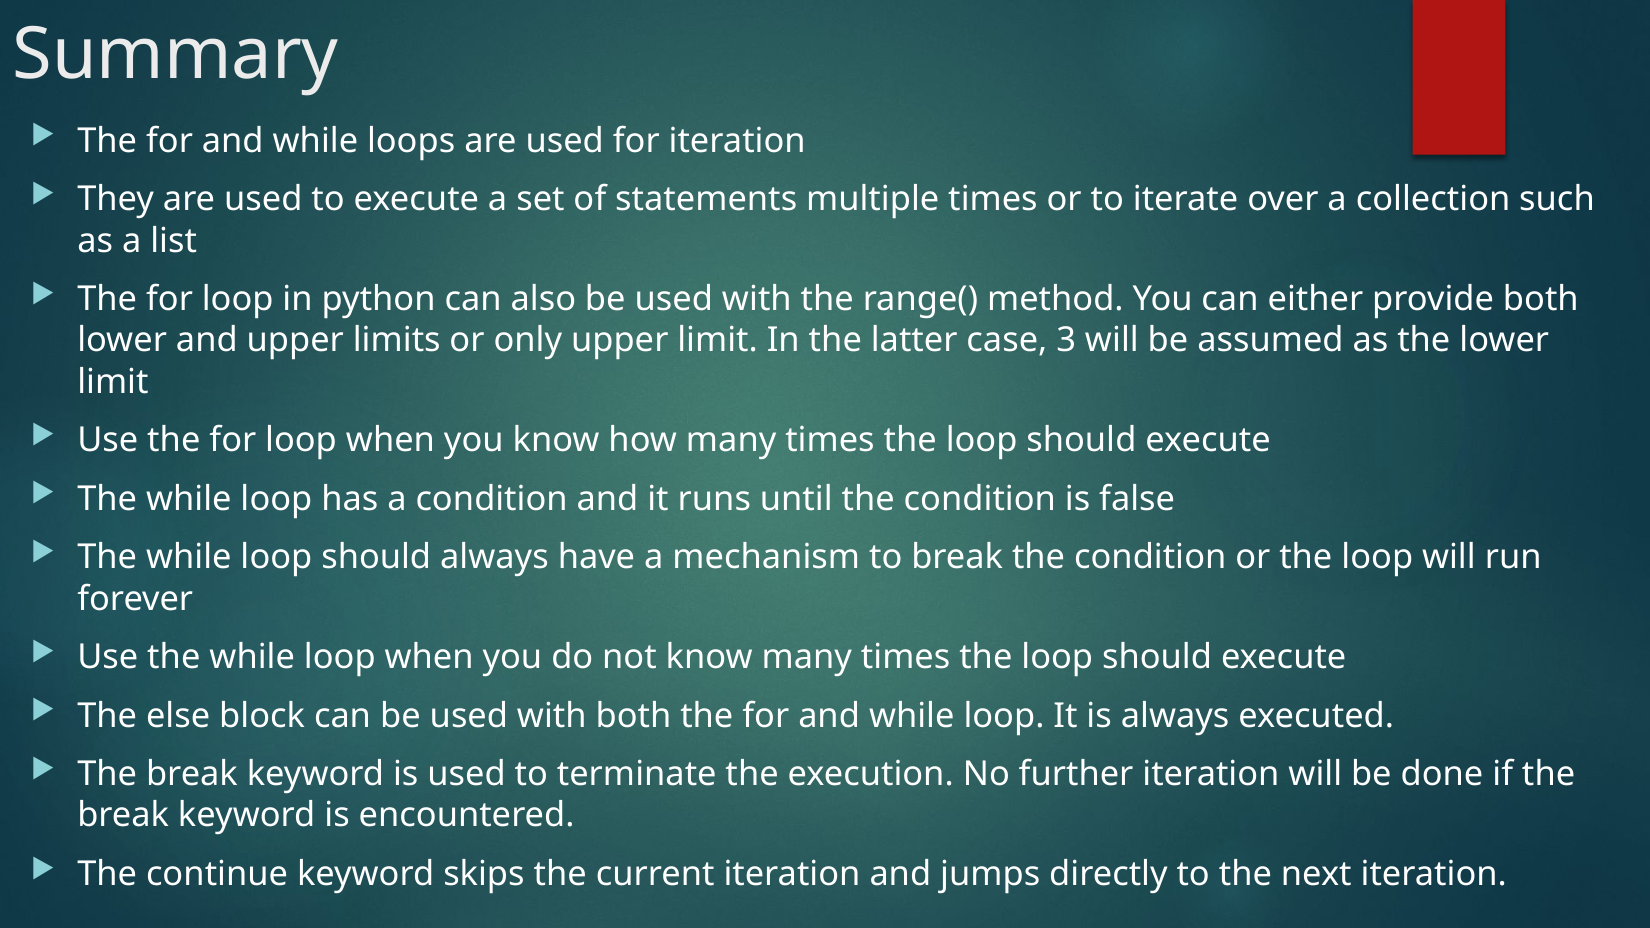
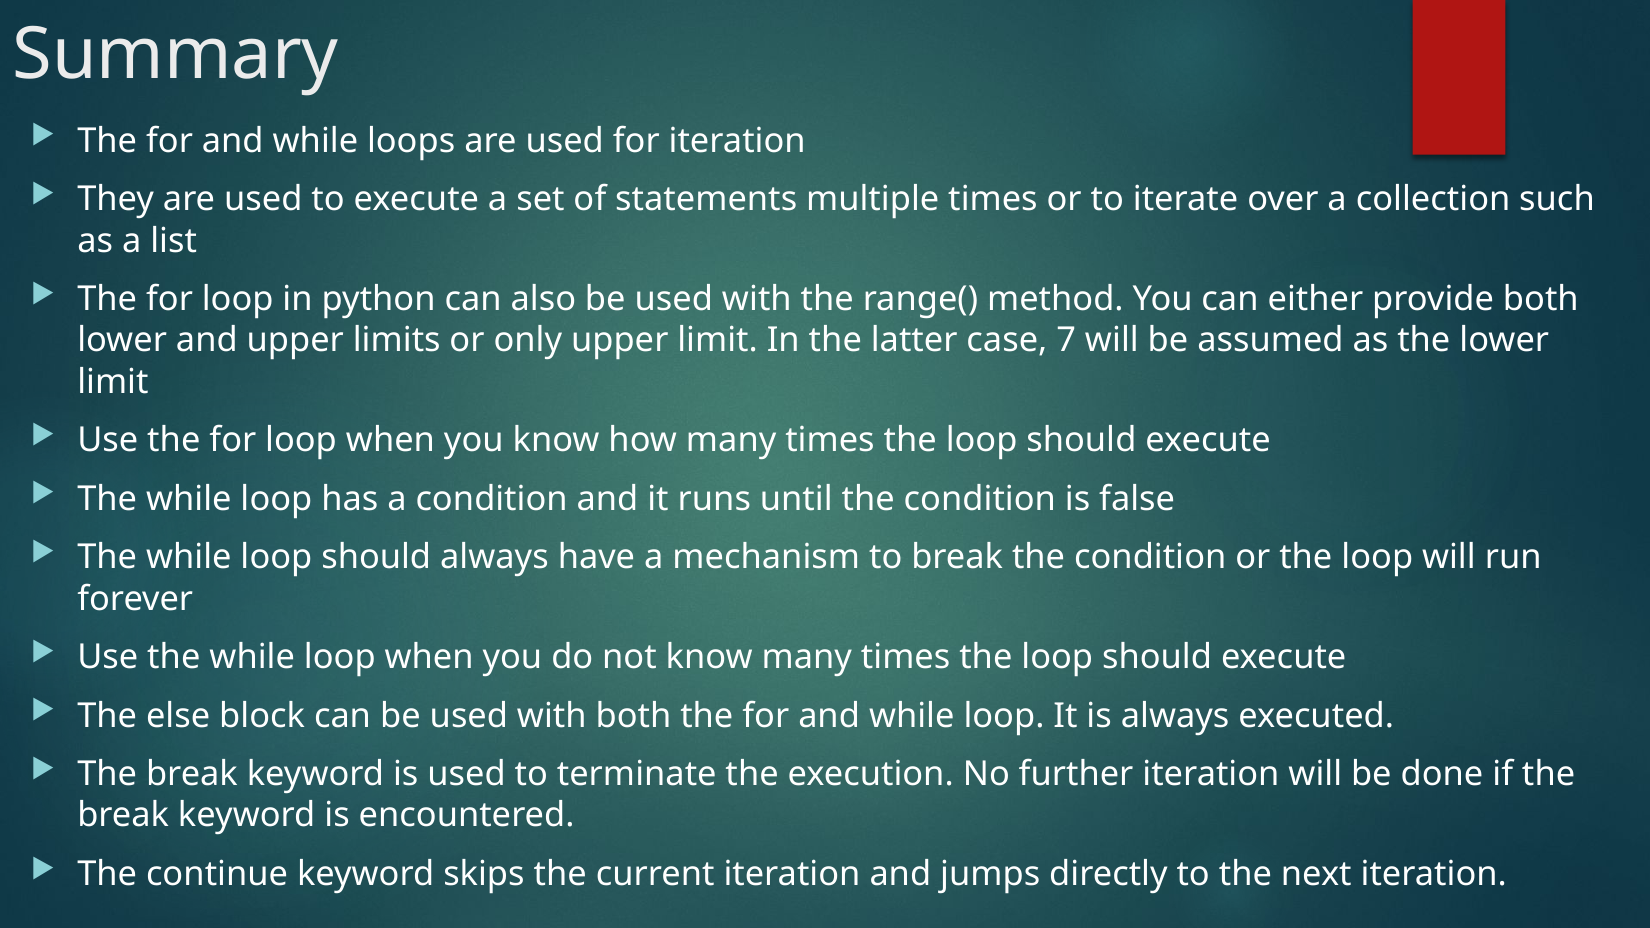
3: 3 -> 7
